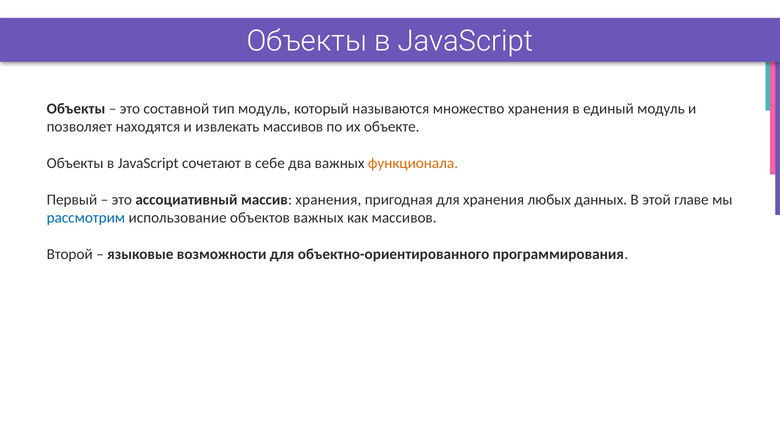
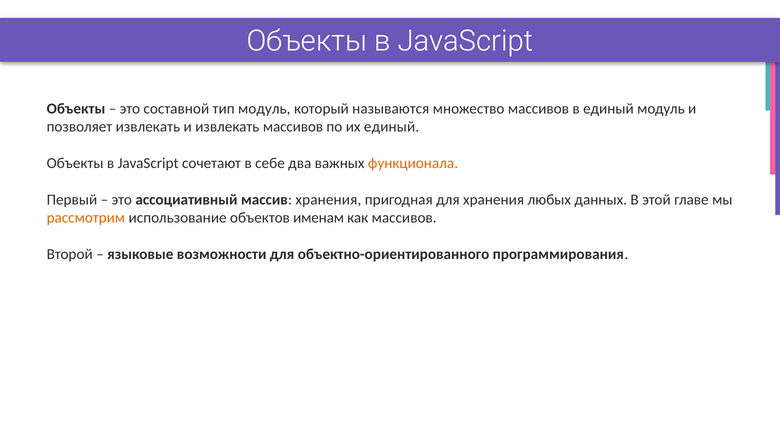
множество хранения: хранения -> массивов
позволяет находятся: находятся -> извлекать
их объекте: объекте -> единый
рассмотрим colour: blue -> orange
объектов важных: важных -> именам
